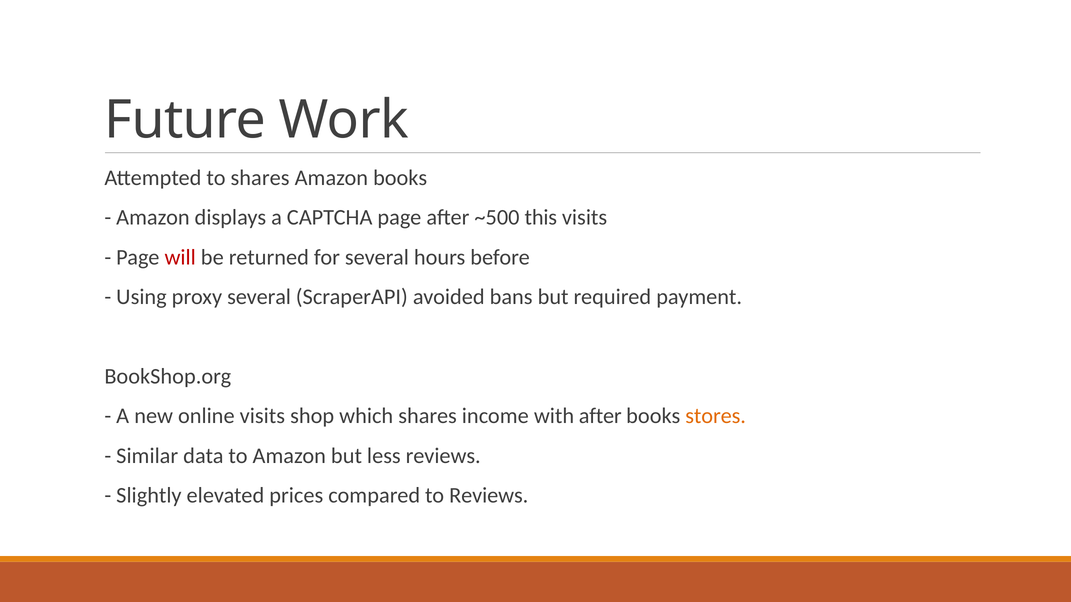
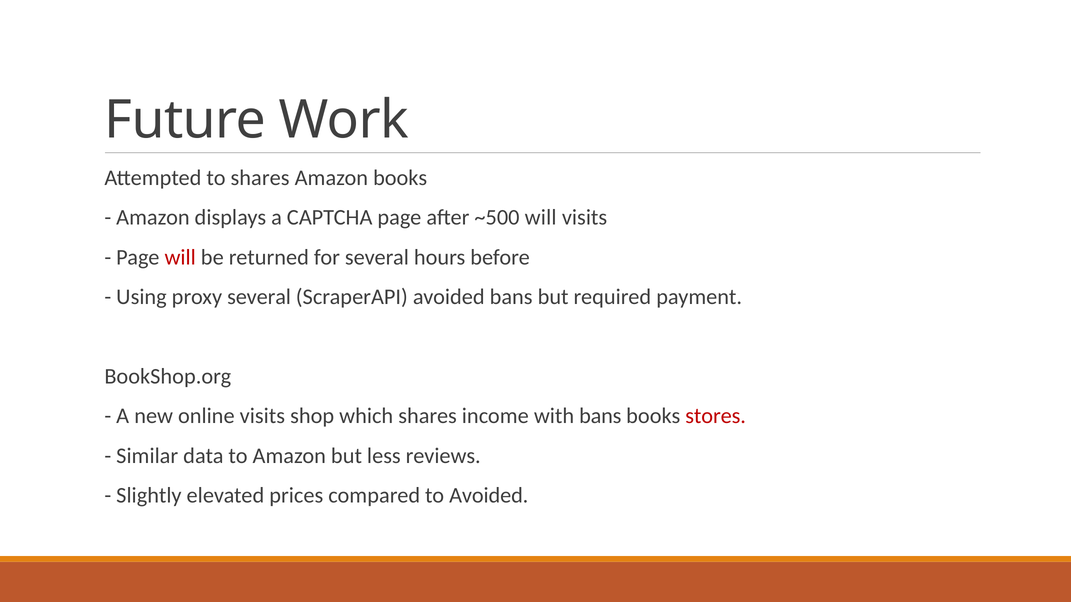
~500 this: this -> will
with after: after -> bans
stores colour: orange -> red
to Reviews: Reviews -> Avoided
